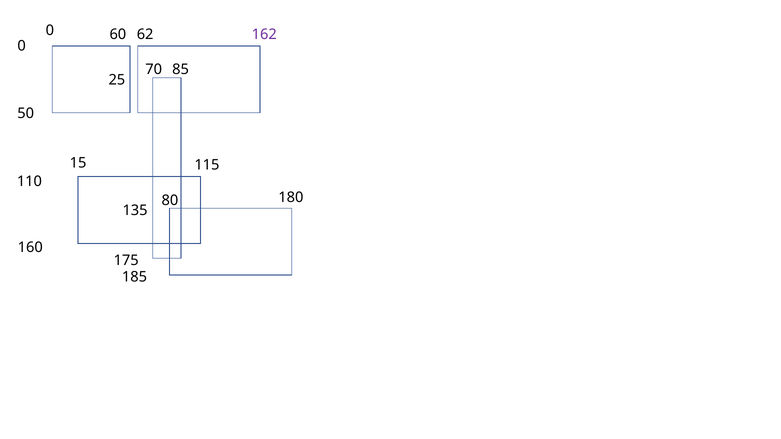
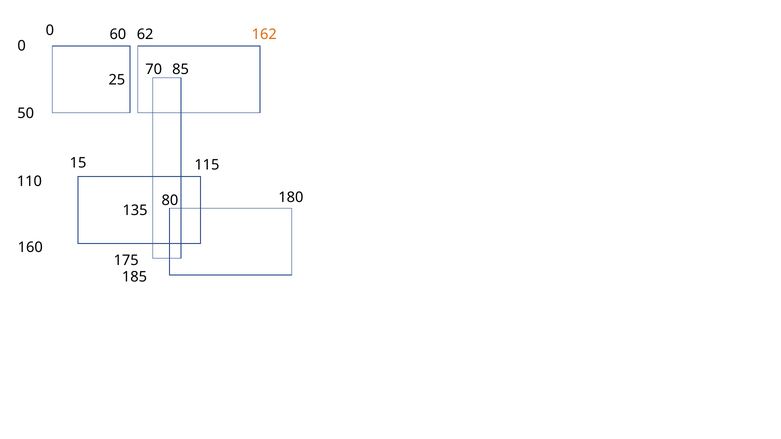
162 colour: purple -> orange
